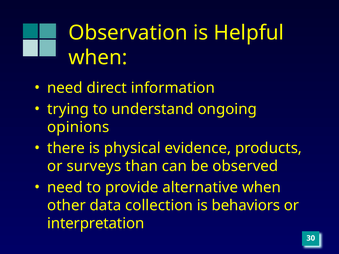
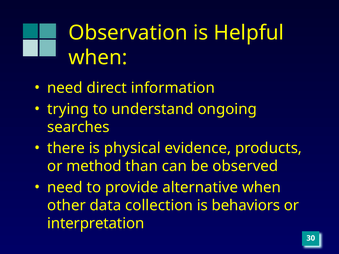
opinions: opinions -> searches
surveys: surveys -> method
